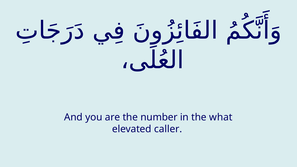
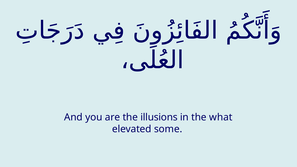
number: number -> illusions
caller: caller -> some
